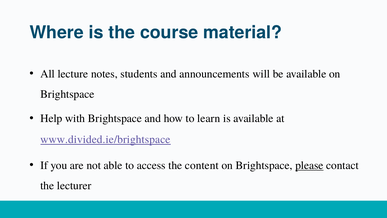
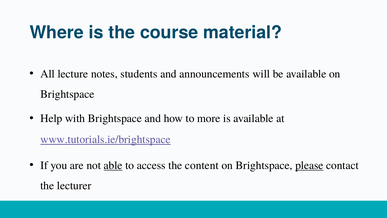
learn: learn -> more
www.divided.ie/brightspace: www.divided.ie/brightspace -> www.tutorials.ie/brightspace
able underline: none -> present
